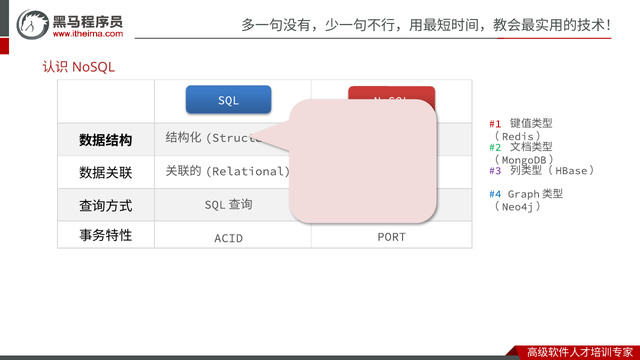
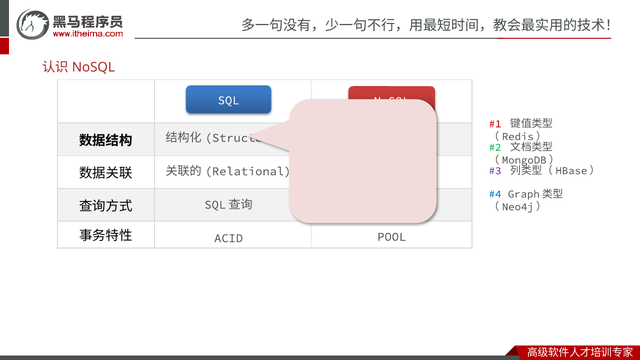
PORT: PORT -> POOL
